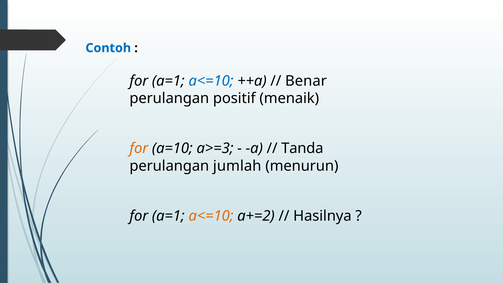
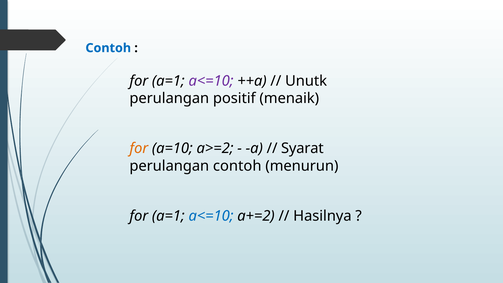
a<=10 at (211, 81) colour: blue -> purple
Benar: Benar -> Unutk
a>=3: a>=3 -> a>=2
Tanda: Tanda -> Syarat
perulangan jumlah: jumlah -> contoh
a<=10 at (211, 216) colour: orange -> blue
